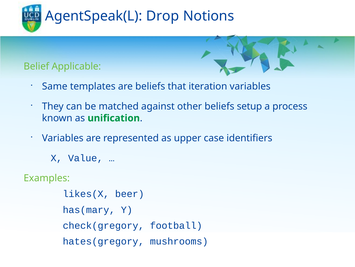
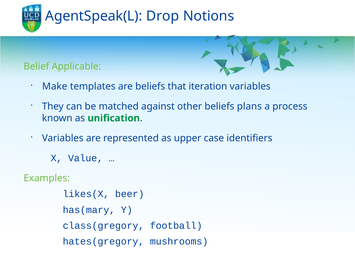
Same: Same -> Make
setup: setup -> plans
check(gregory: check(gregory -> class(gregory
